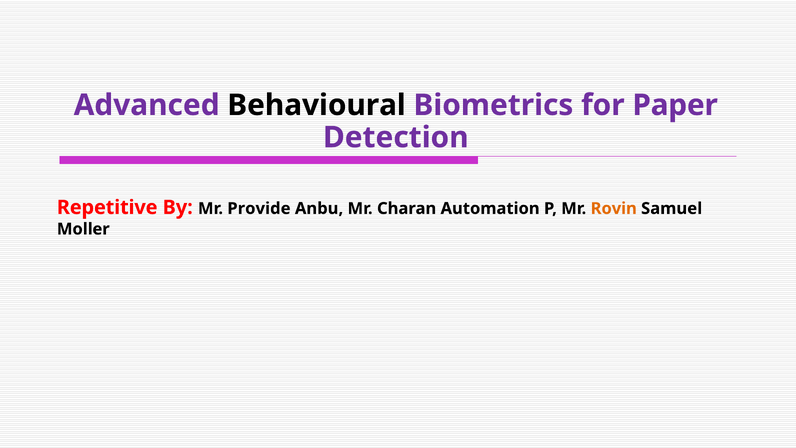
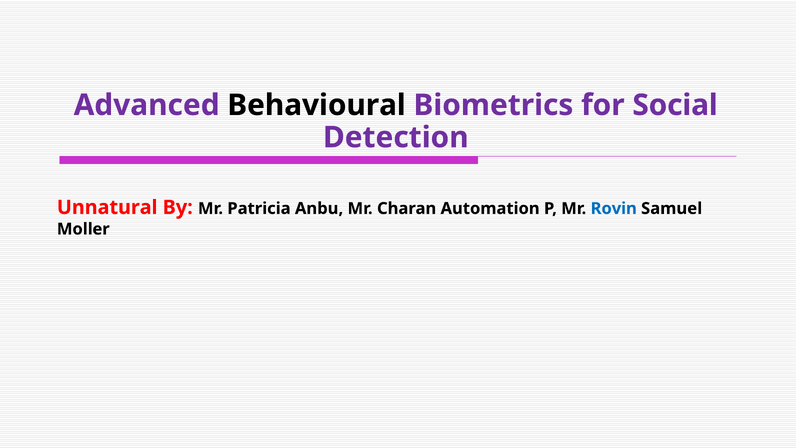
Paper: Paper -> Social
Repetitive: Repetitive -> Unnatural
Provide: Provide -> Patricia
Rovin colour: orange -> blue
